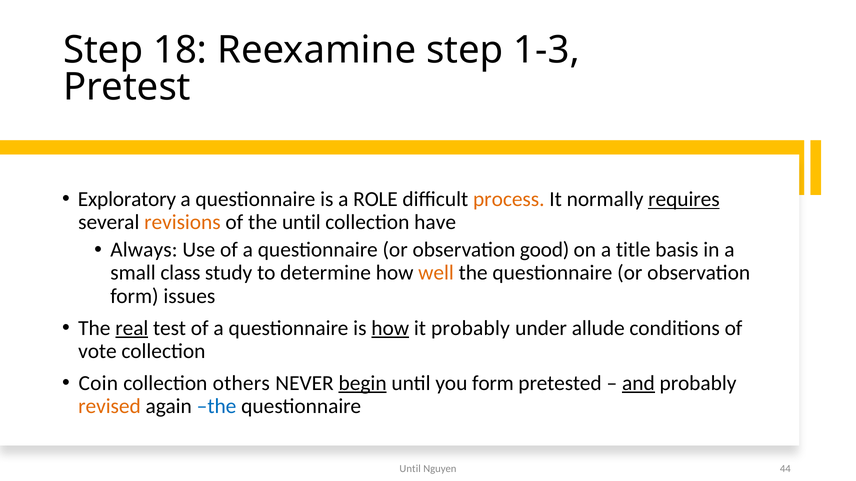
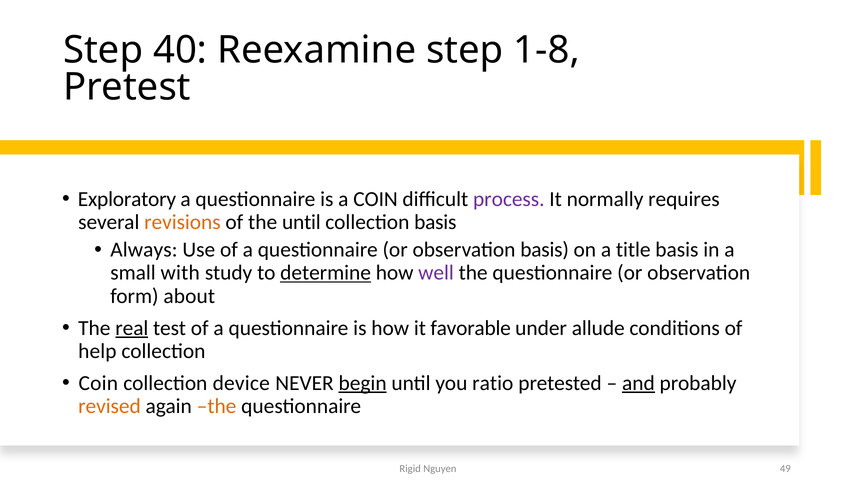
18: 18 -> 40
1-3: 1-3 -> 1-8
a ROLE: ROLE -> COIN
process colour: orange -> purple
requires underline: present -> none
collection have: have -> basis
observation good: good -> basis
class: class -> with
determine underline: none -> present
well colour: orange -> purple
issues: issues -> about
how at (390, 328) underline: present -> none
it probably: probably -> favorable
vote: vote -> help
others: others -> device
you form: form -> ratio
the at (217, 407) colour: blue -> orange
Until at (410, 469): Until -> Rigid
44: 44 -> 49
